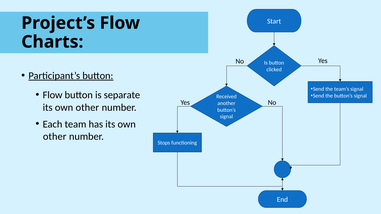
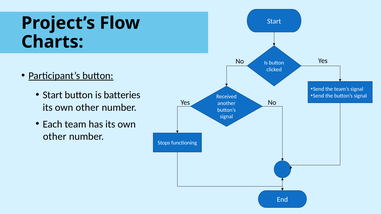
Flow at (53, 95): Flow -> Start
separate: separate -> batteries
